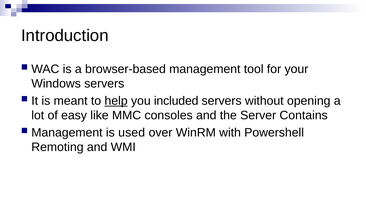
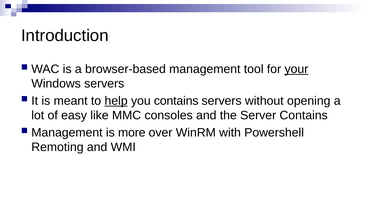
your underline: none -> present
you included: included -> contains
used: used -> more
